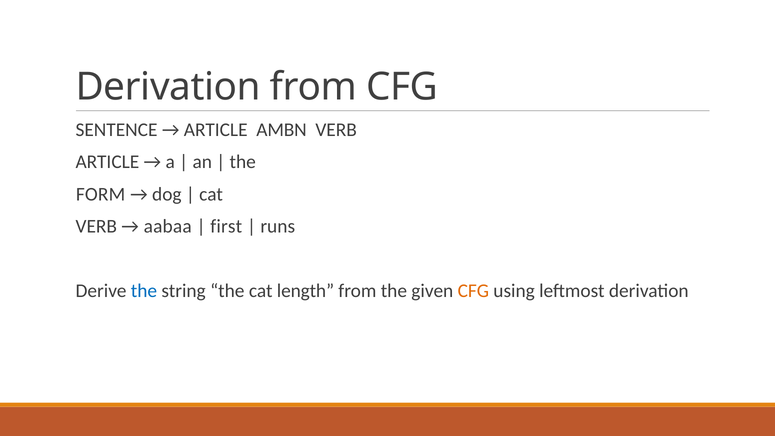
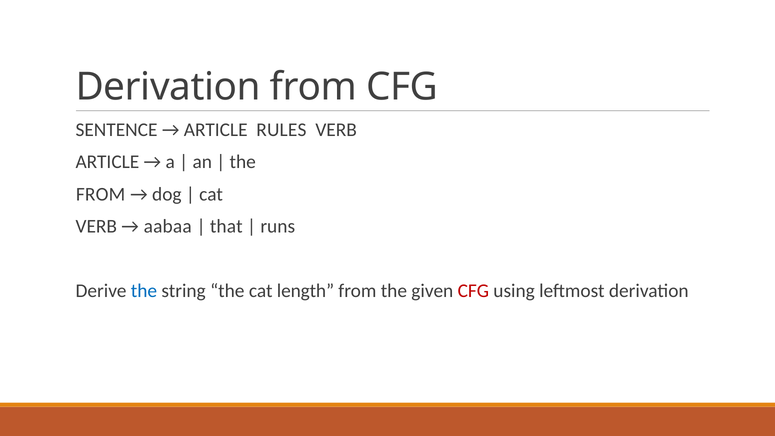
AMBN: AMBN -> RULES
FORM at (101, 194): FORM -> FROM
first: first -> that
CFG at (473, 291) colour: orange -> red
